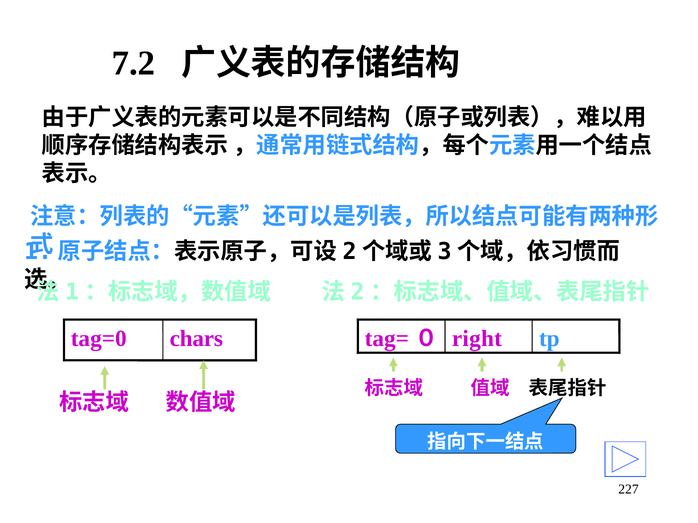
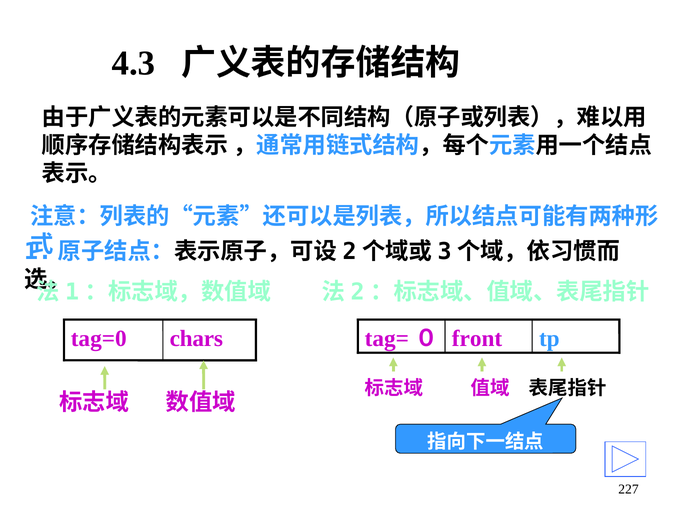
7.2: 7.2 -> 4.3
right: right -> front
